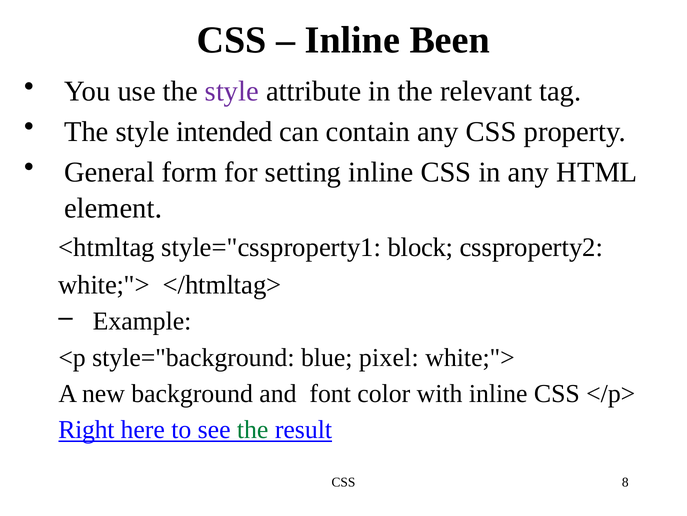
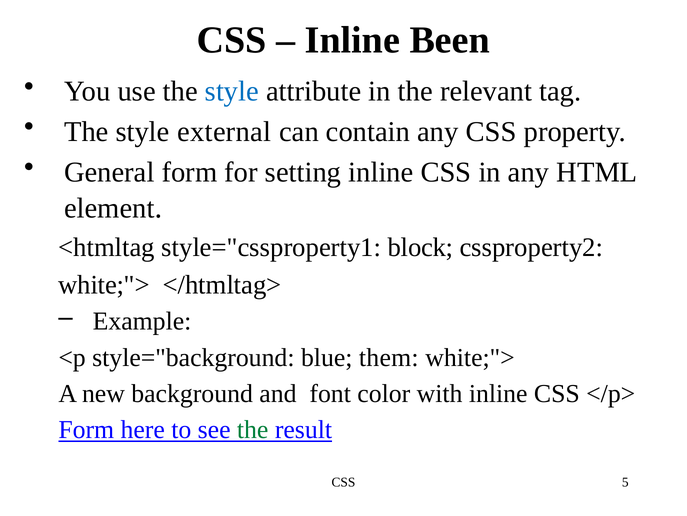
style at (232, 91) colour: purple -> blue
intended: intended -> external
pixel: pixel -> them
Right at (86, 429): Right -> Form
8: 8 -> 5
